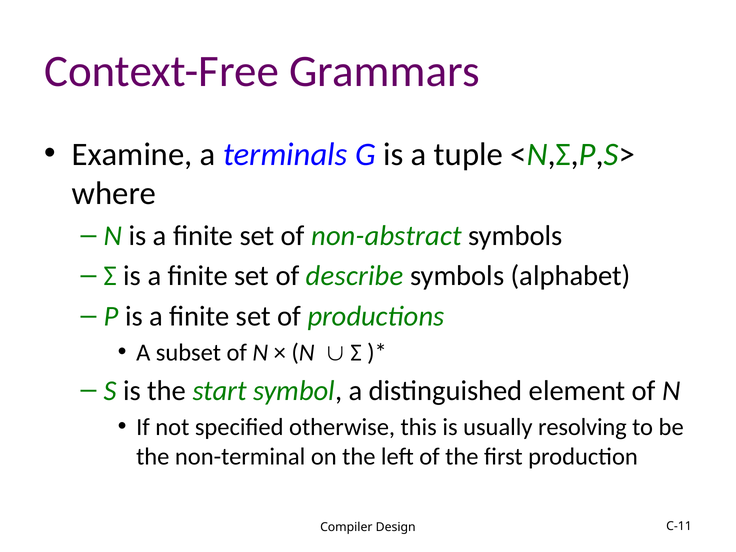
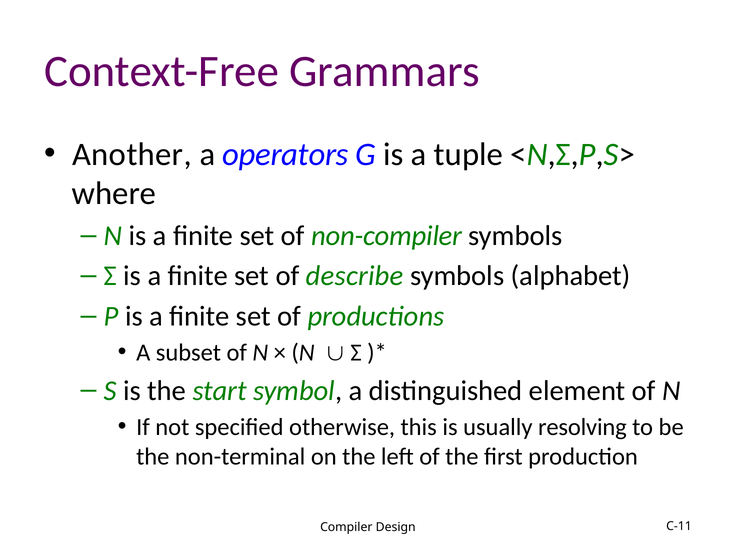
Examine: Examine -> Another
terminals: terminals -> operators
non-abstract: non-abstract -> non-compiler
